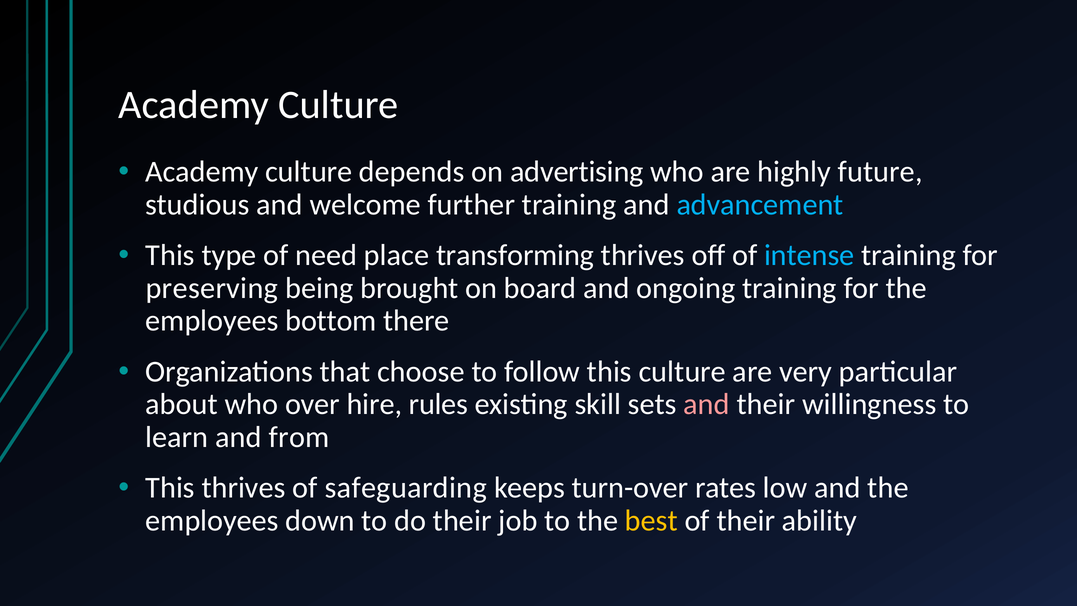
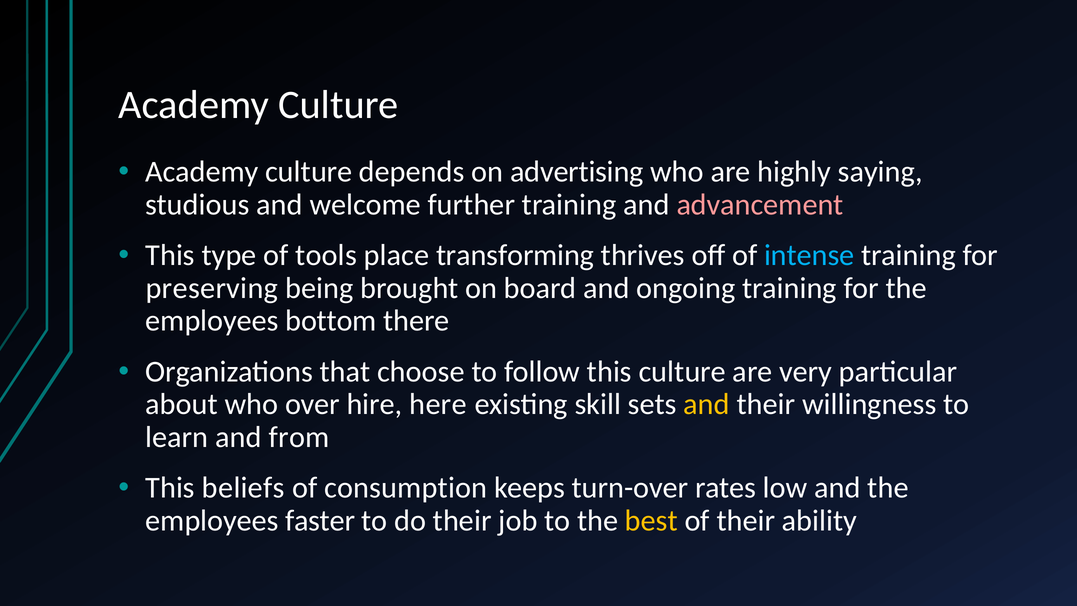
future: future -> saying
advancement colour: light blue -> pink
need: need -> tools
rules: rules -> here
and at (707, 404) colour: pink -> yellow
This thrives: thrives -> beliefs
safeguarding: safeguarding -> consumption
down: down -> faster
